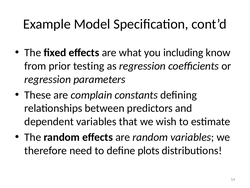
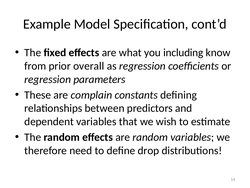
testing: testing -> overall
plots: plots -> drop
